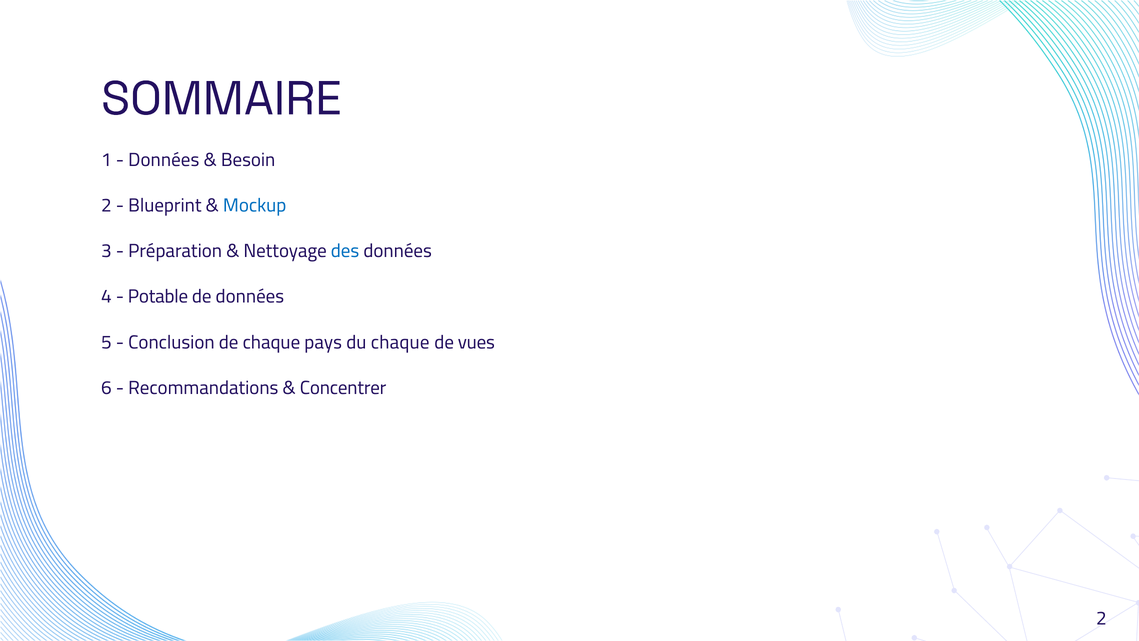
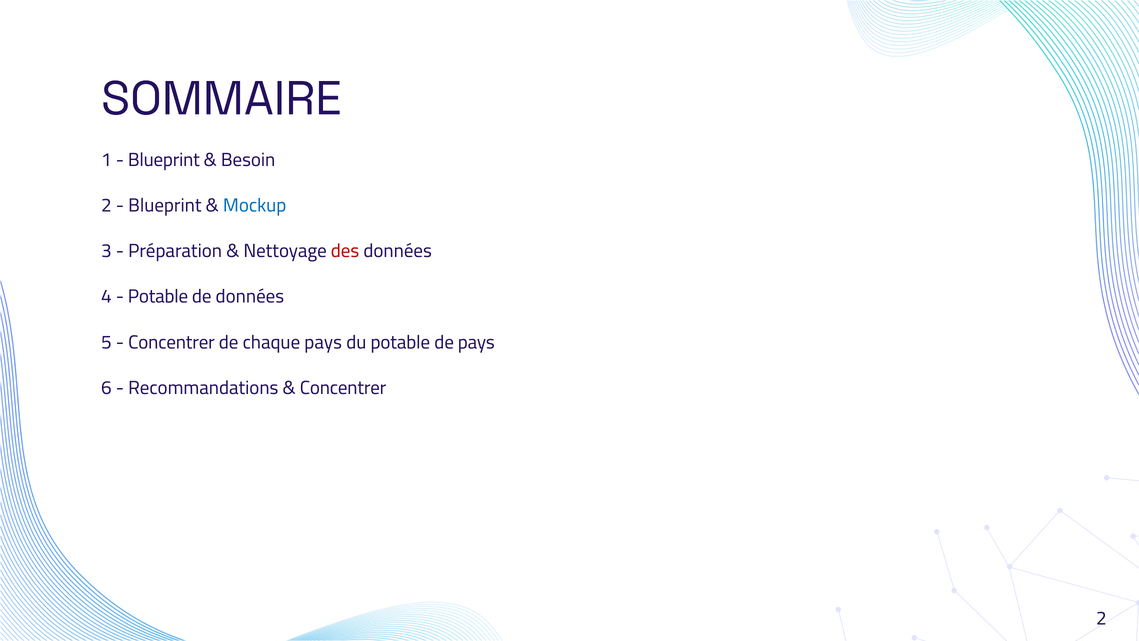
Données at (164, 160): Données -> Blueprint
des colour: blue -> red
Conclusion at (171, 342): Conclusion -> Concentrer
du chaque: chaque -> potable
de vues: vues -> pays
